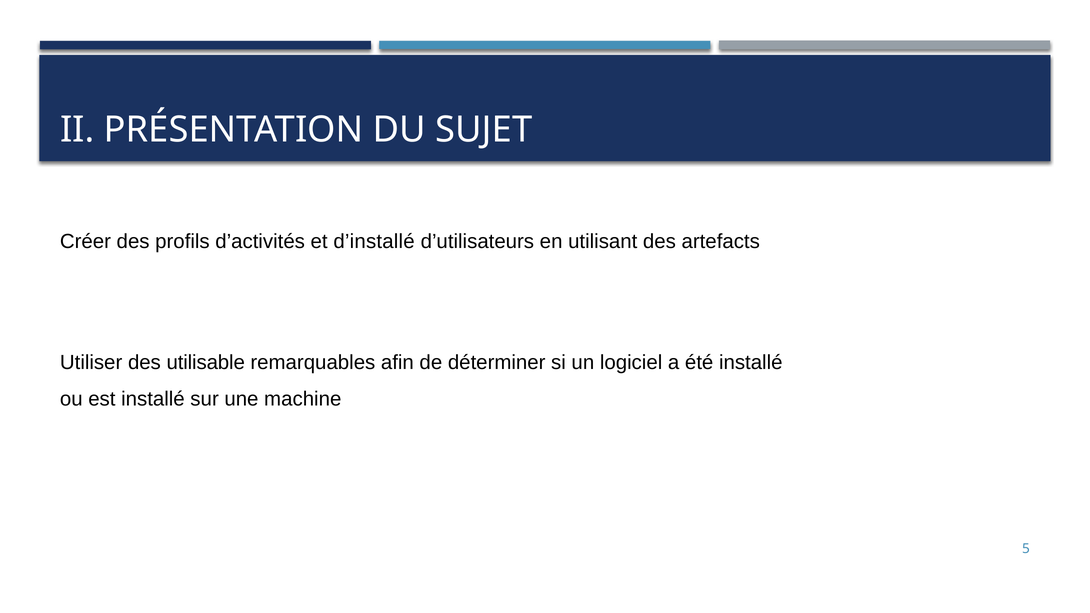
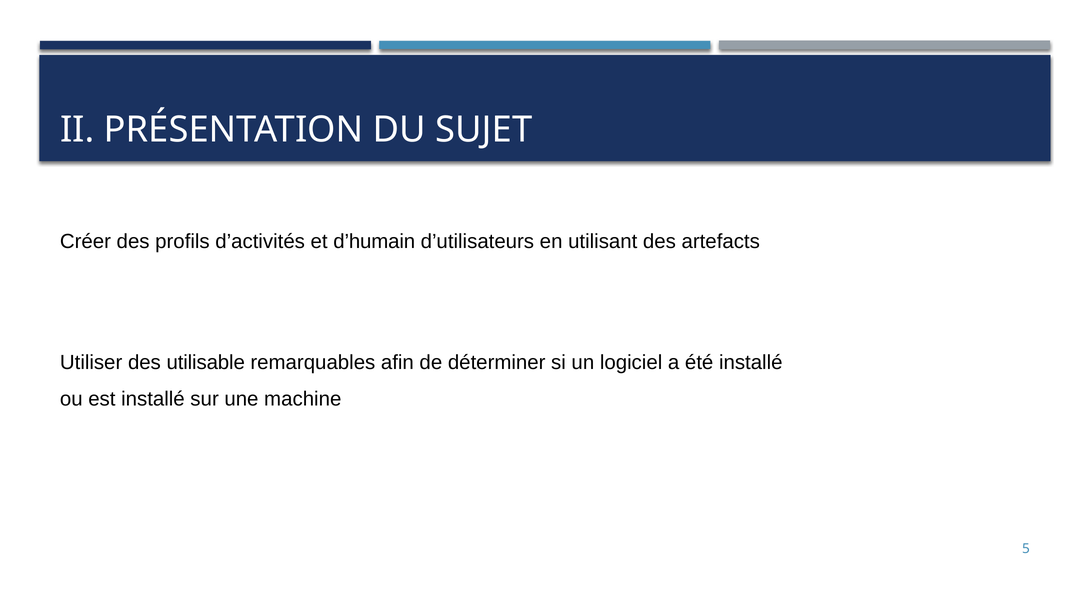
d’installé: d’installé -> d’humain
